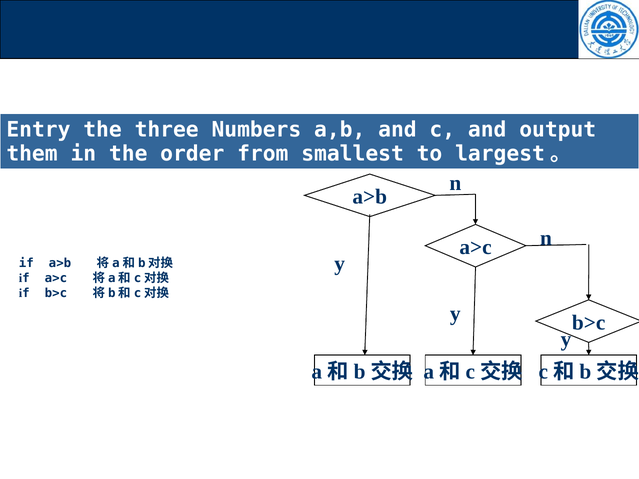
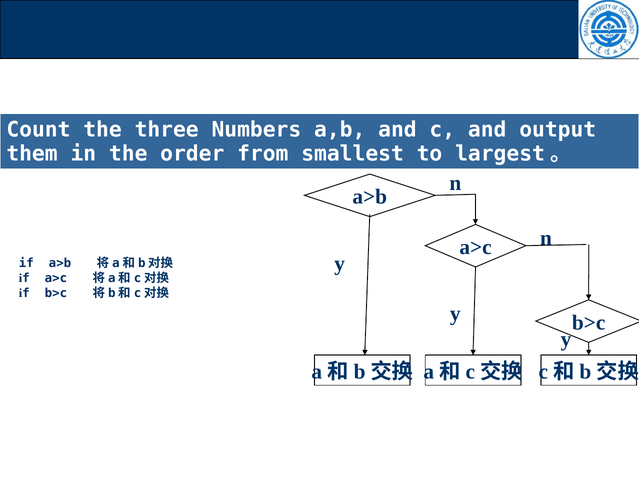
Entry: Entry -> Count
